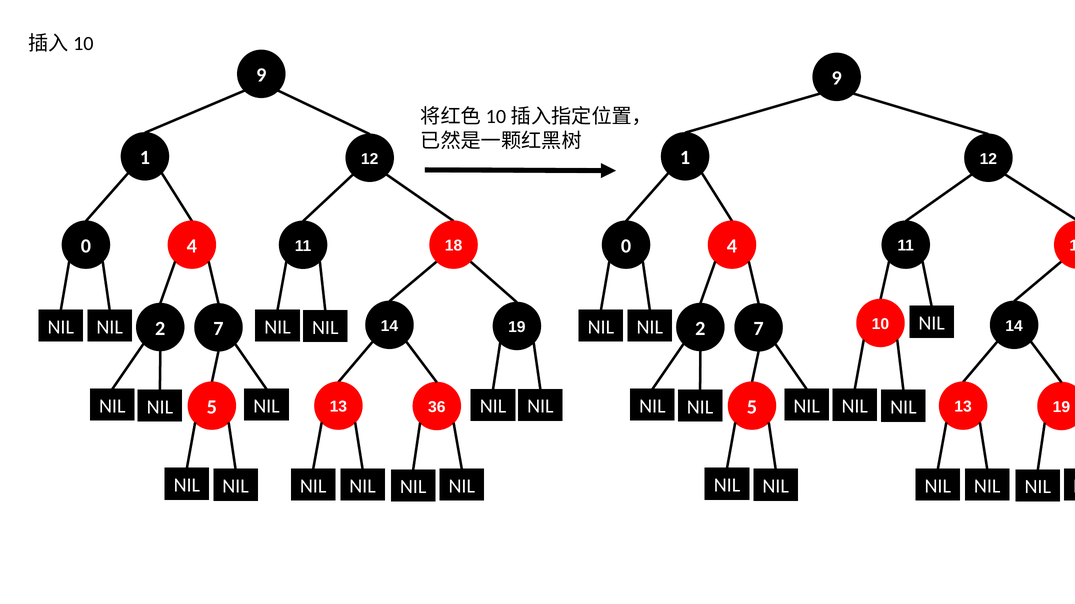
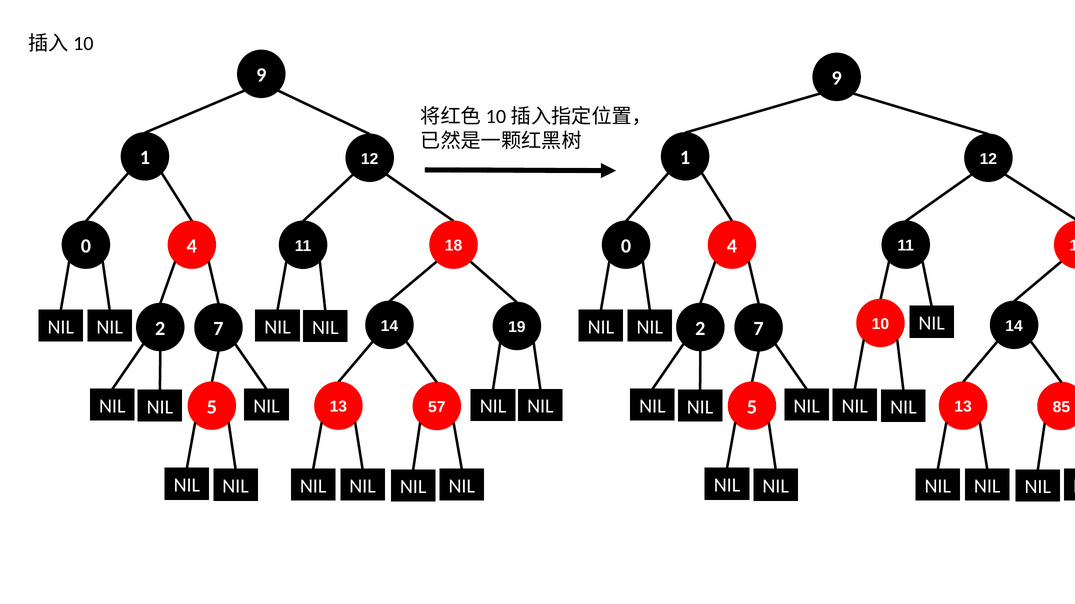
36: 36 -> 57
19 at (1061, 408): 19 -> 85
